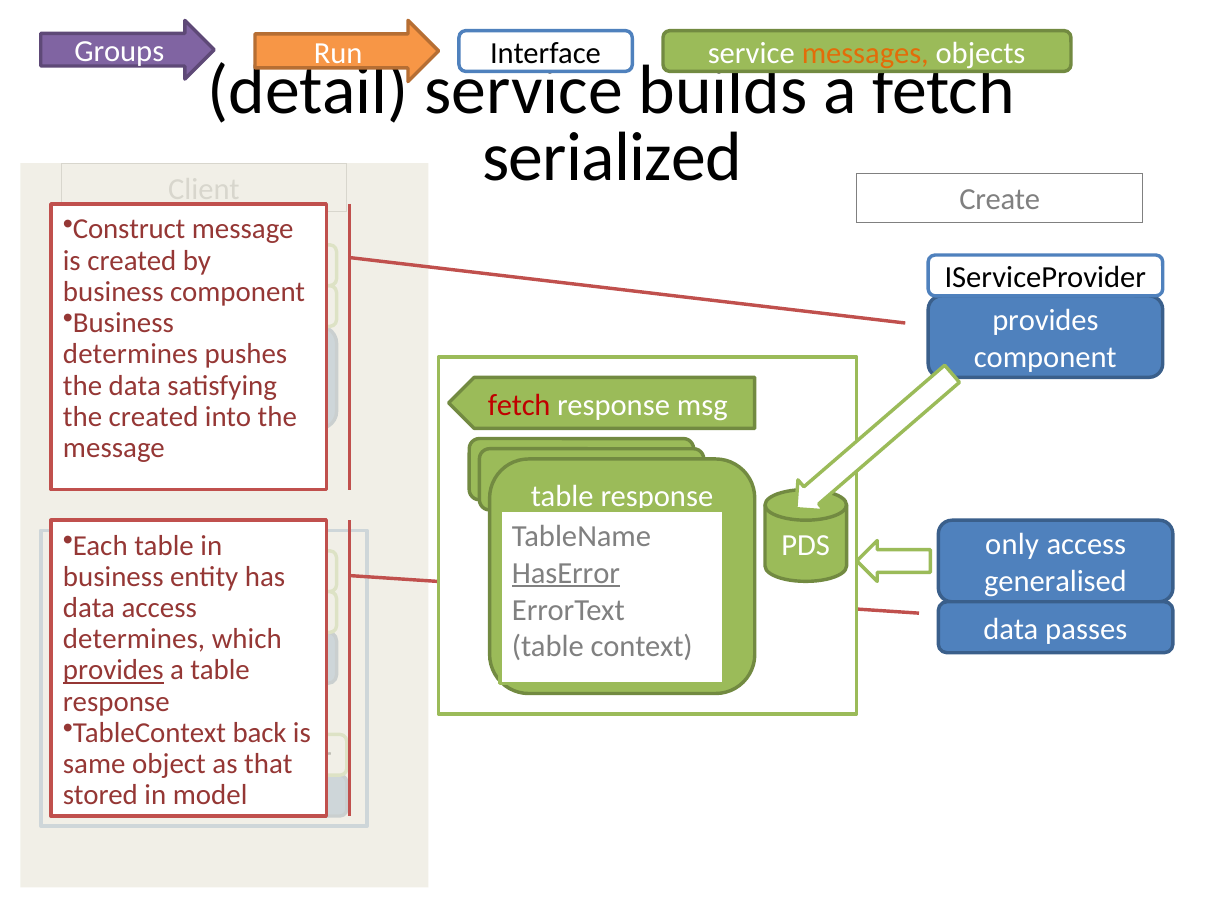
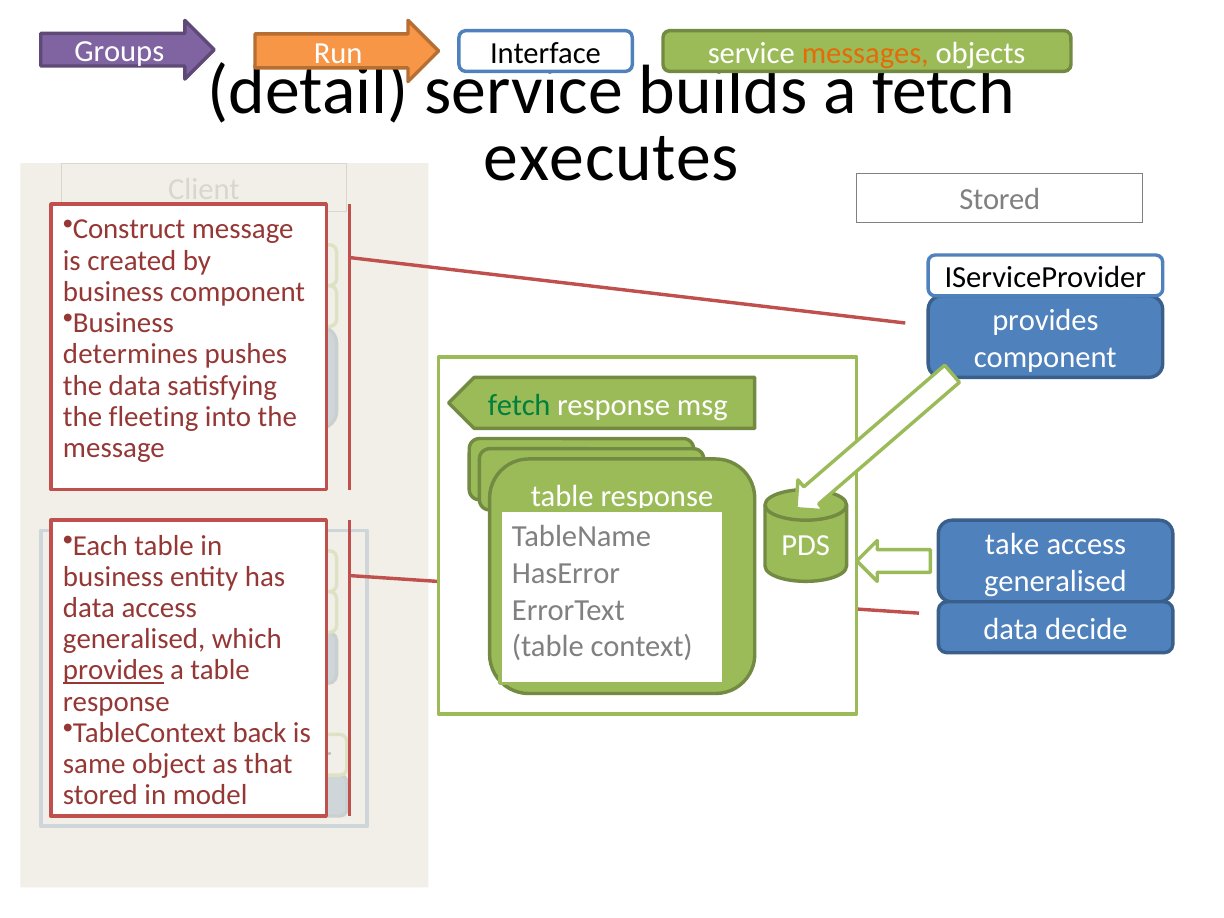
serialized: serialized -> executes
Create at (1000, 200): Create -> Stored
fetch at (519, 405) colour: red -> green
the created: created -> fleeting
only: only -> take
HasError underline: present -> none
passes: passes -> decide
determines at (134, 639): determines -> generalised
